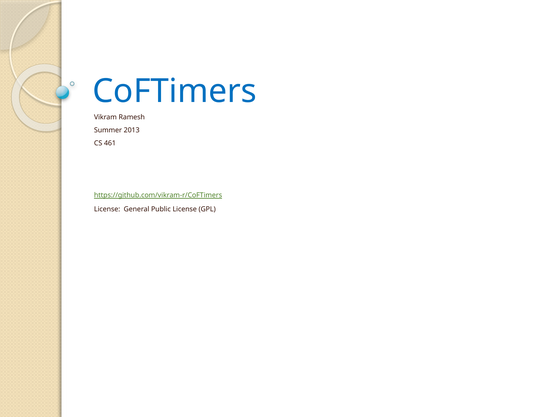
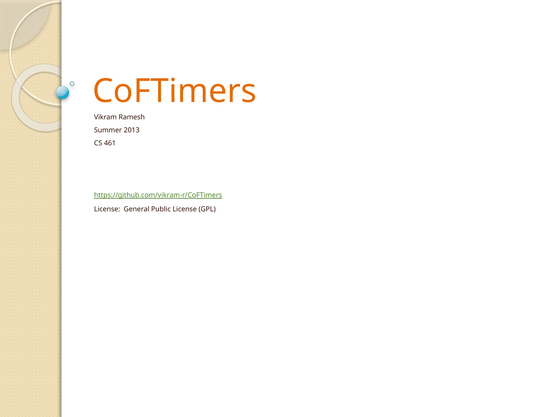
CoFTimers colour: blue -> orange
